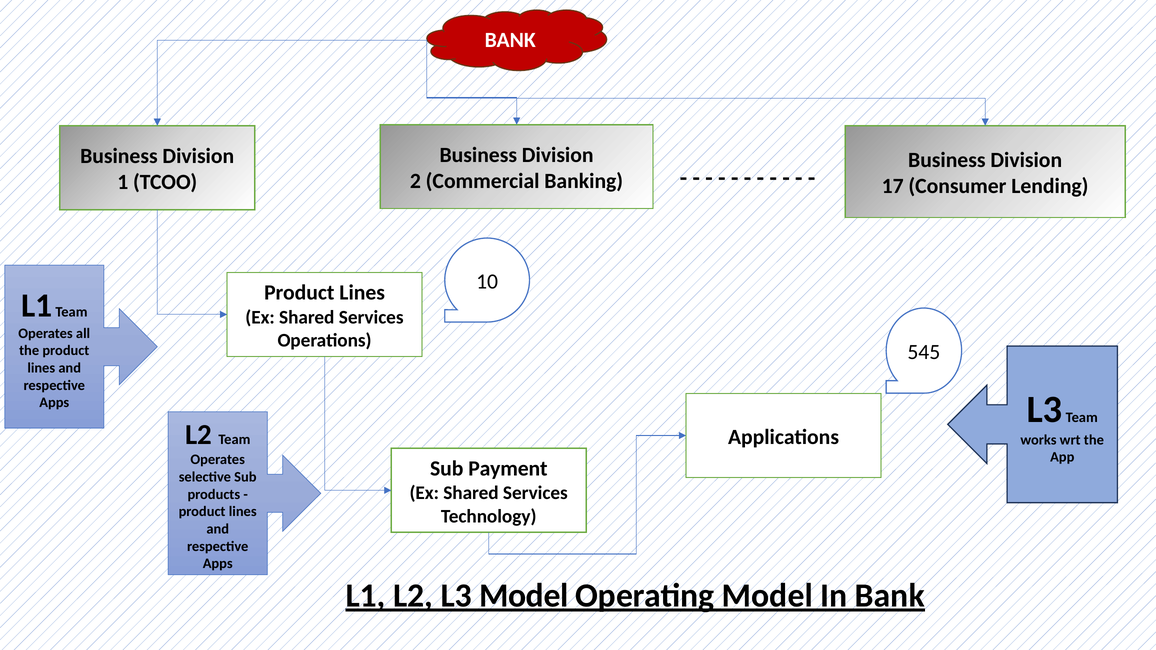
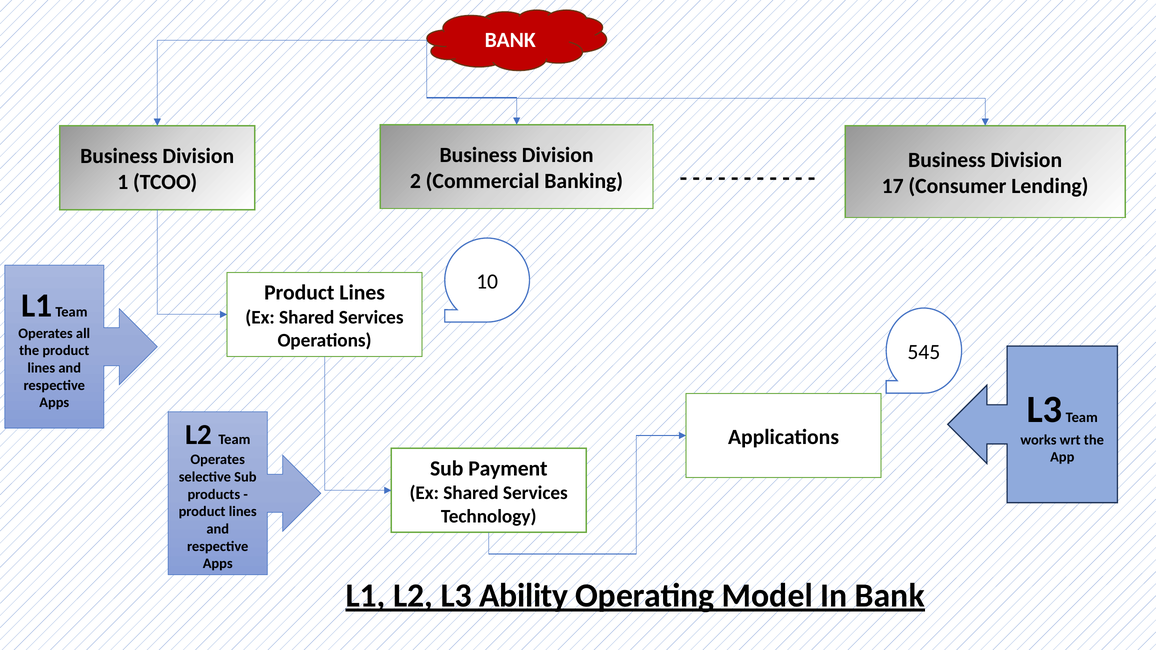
L3 Model: Model -> Ability
